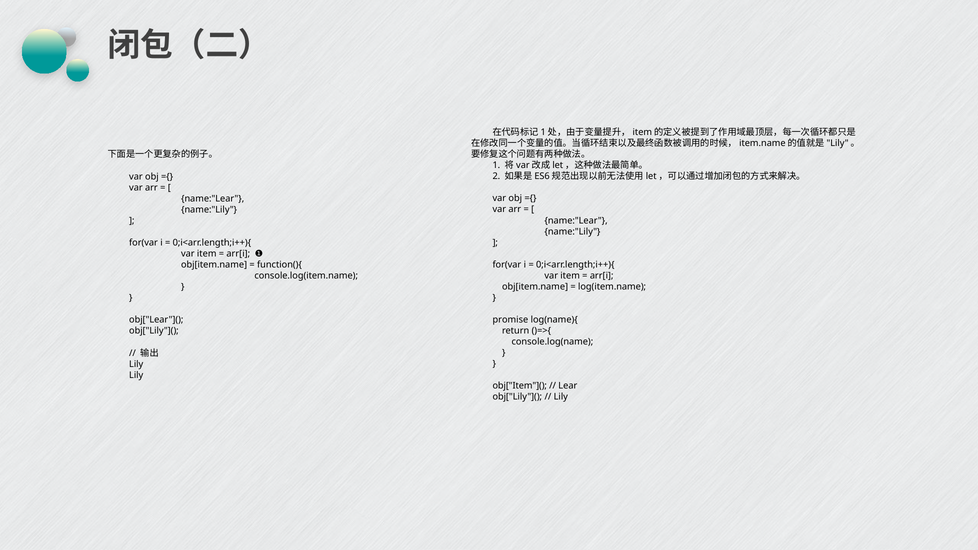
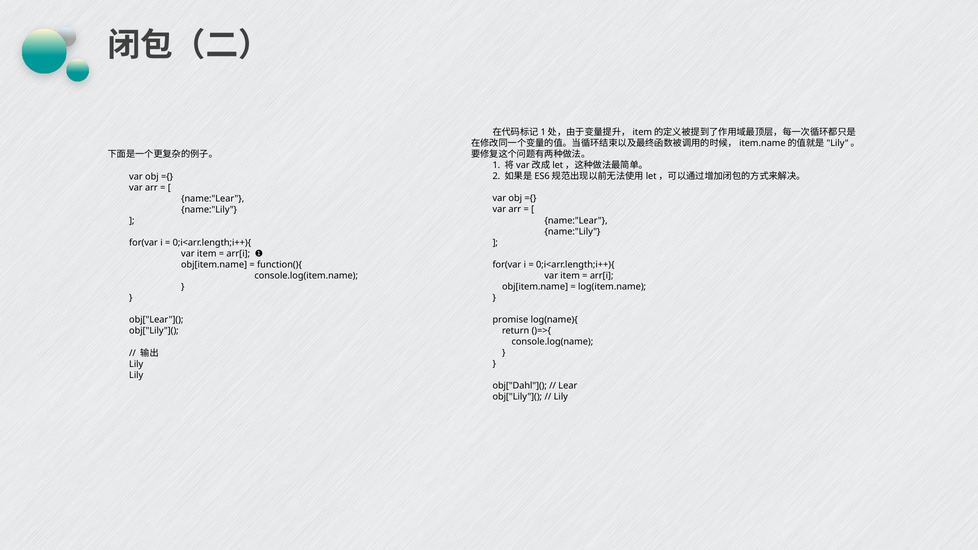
obj["Item"](: obj["Item"]( -> obj["Dahl"](
